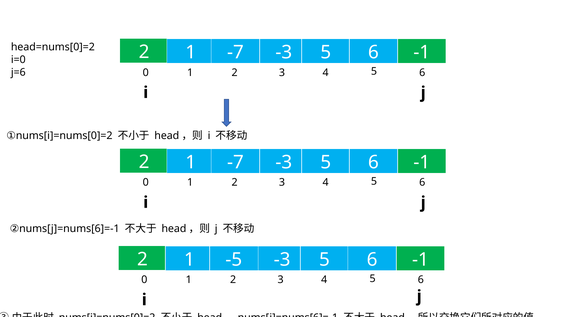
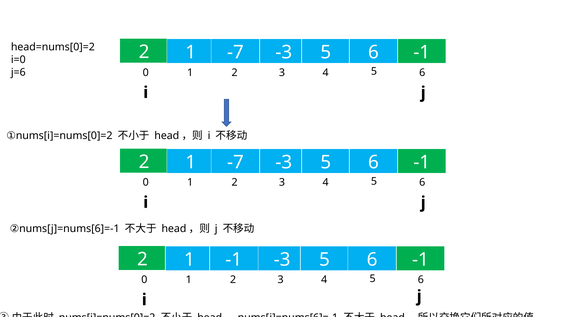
1 -5: -5 -> -1
